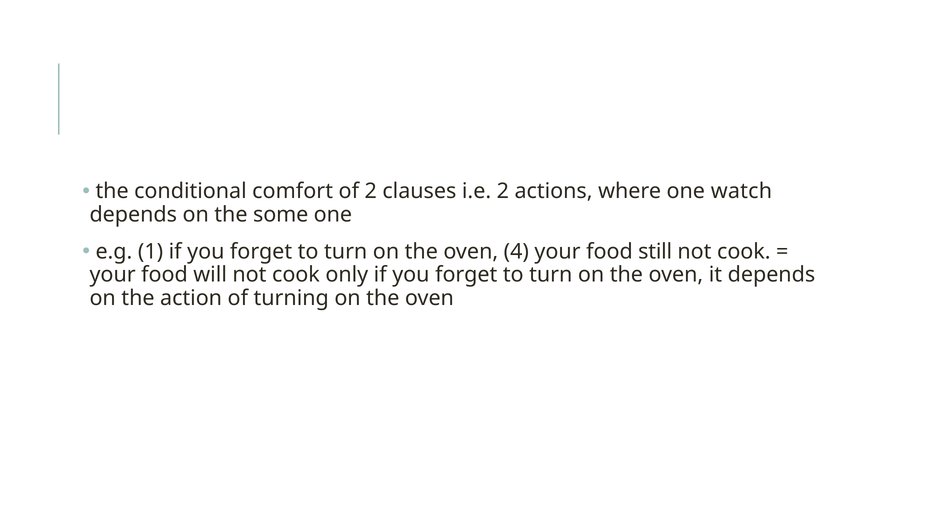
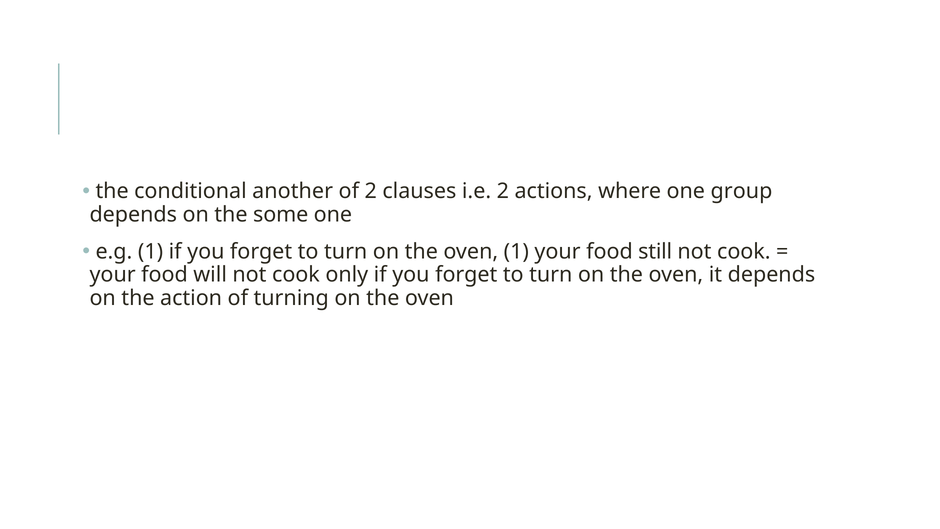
comfort: comfort -> another
watch: watch -> group
oven 4: 4 -> 1
